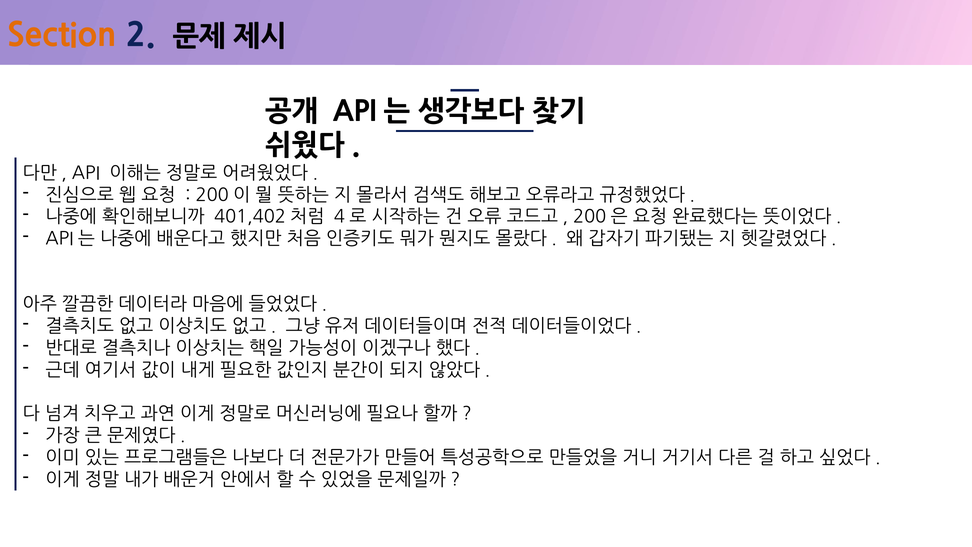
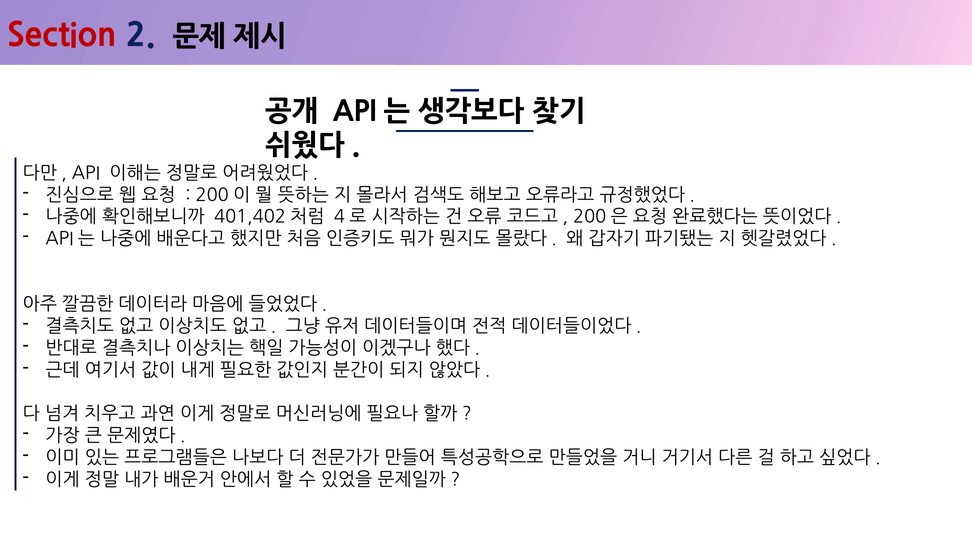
Section colour: orange -> red
